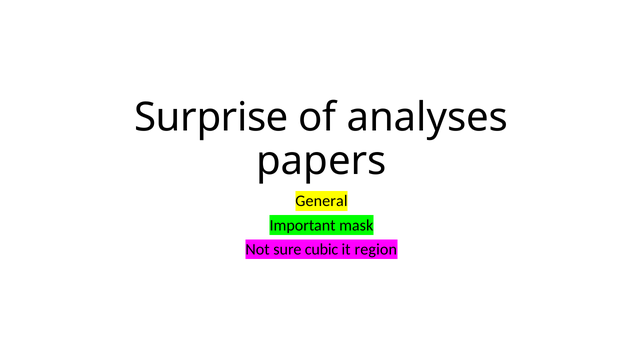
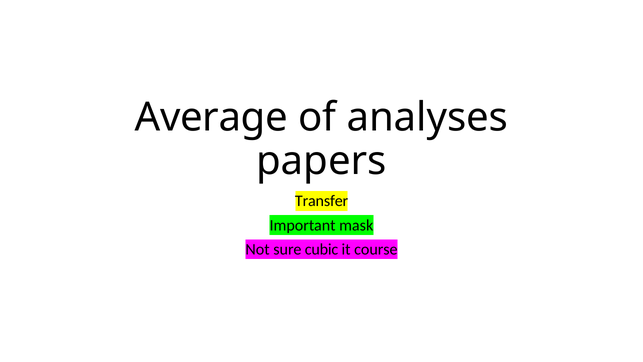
Surprise: Surprise -> Average
General: General -> Transfer
region: region -> course
